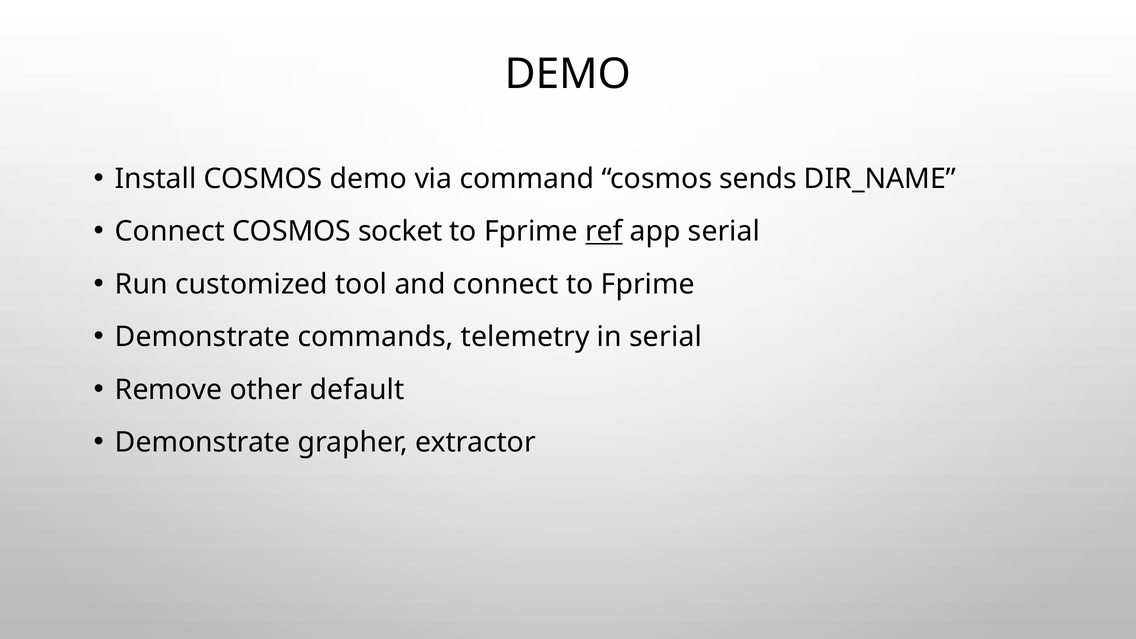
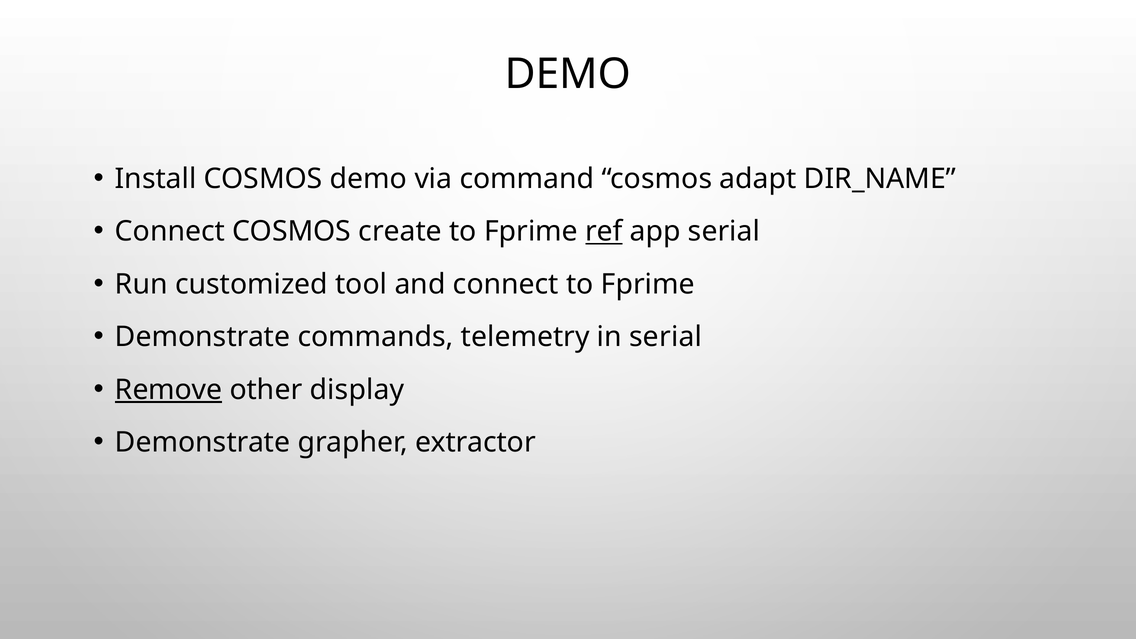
sends: sends -> adapt
socket: socket -> create
Remove underline: none -> present
default: default -> display
